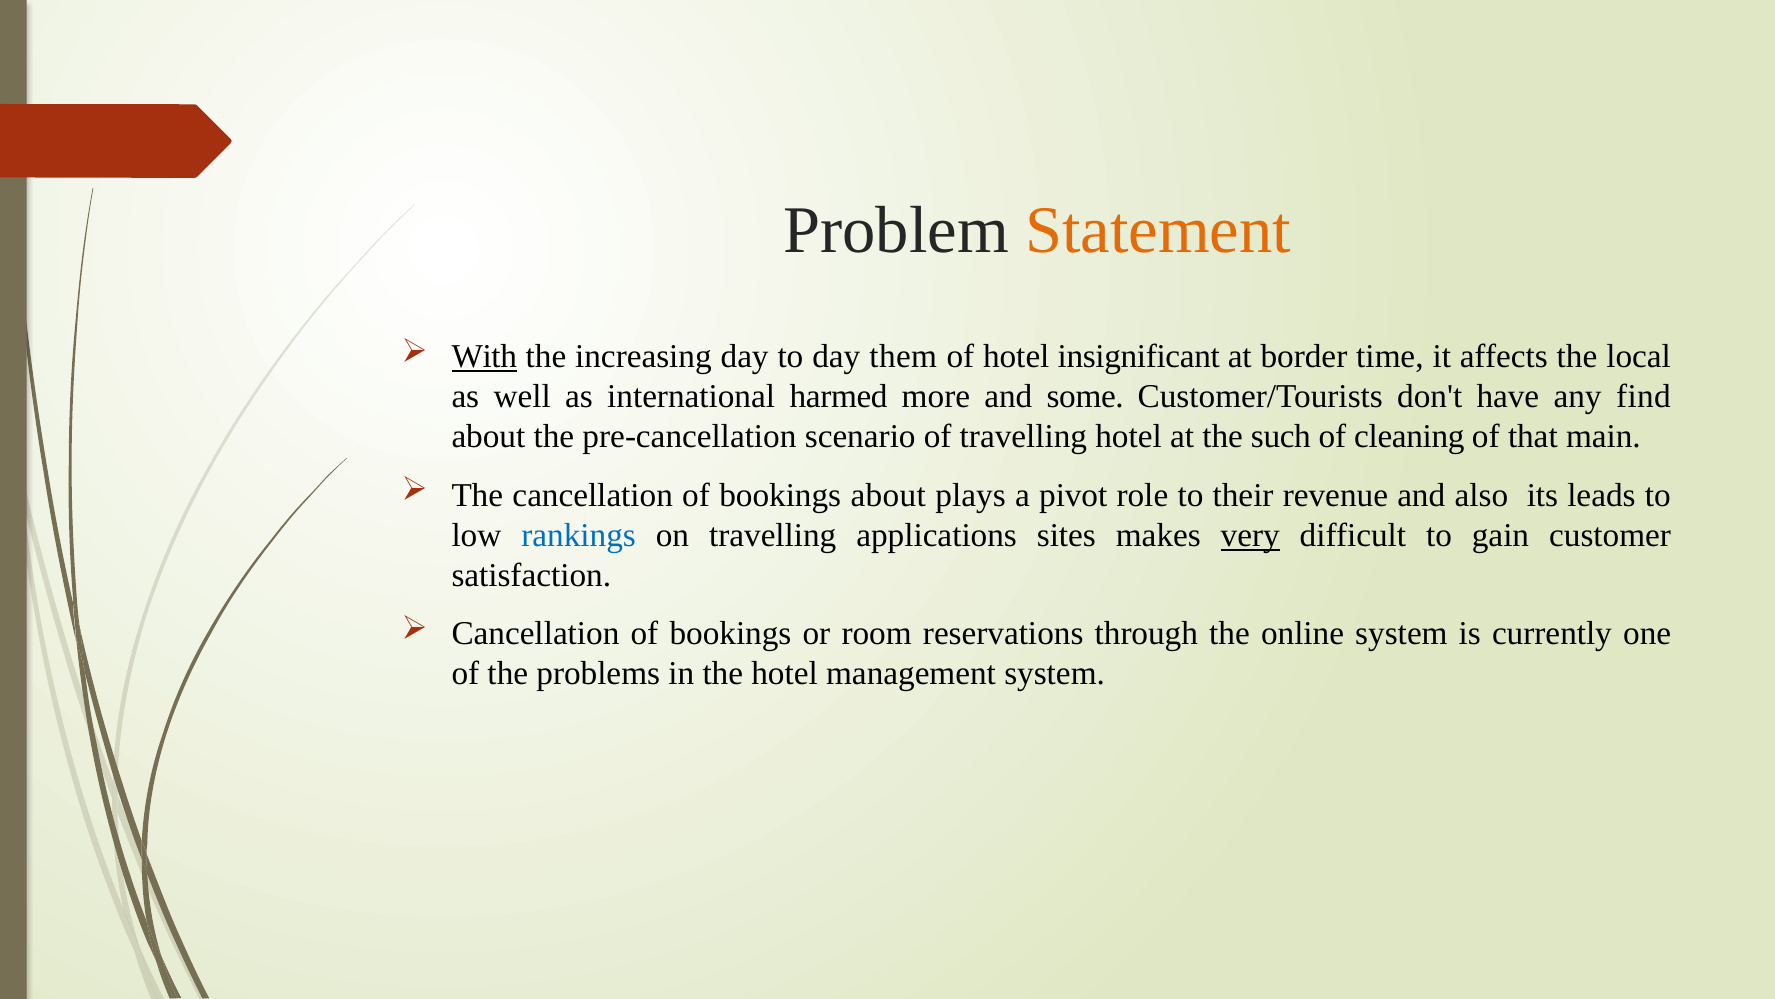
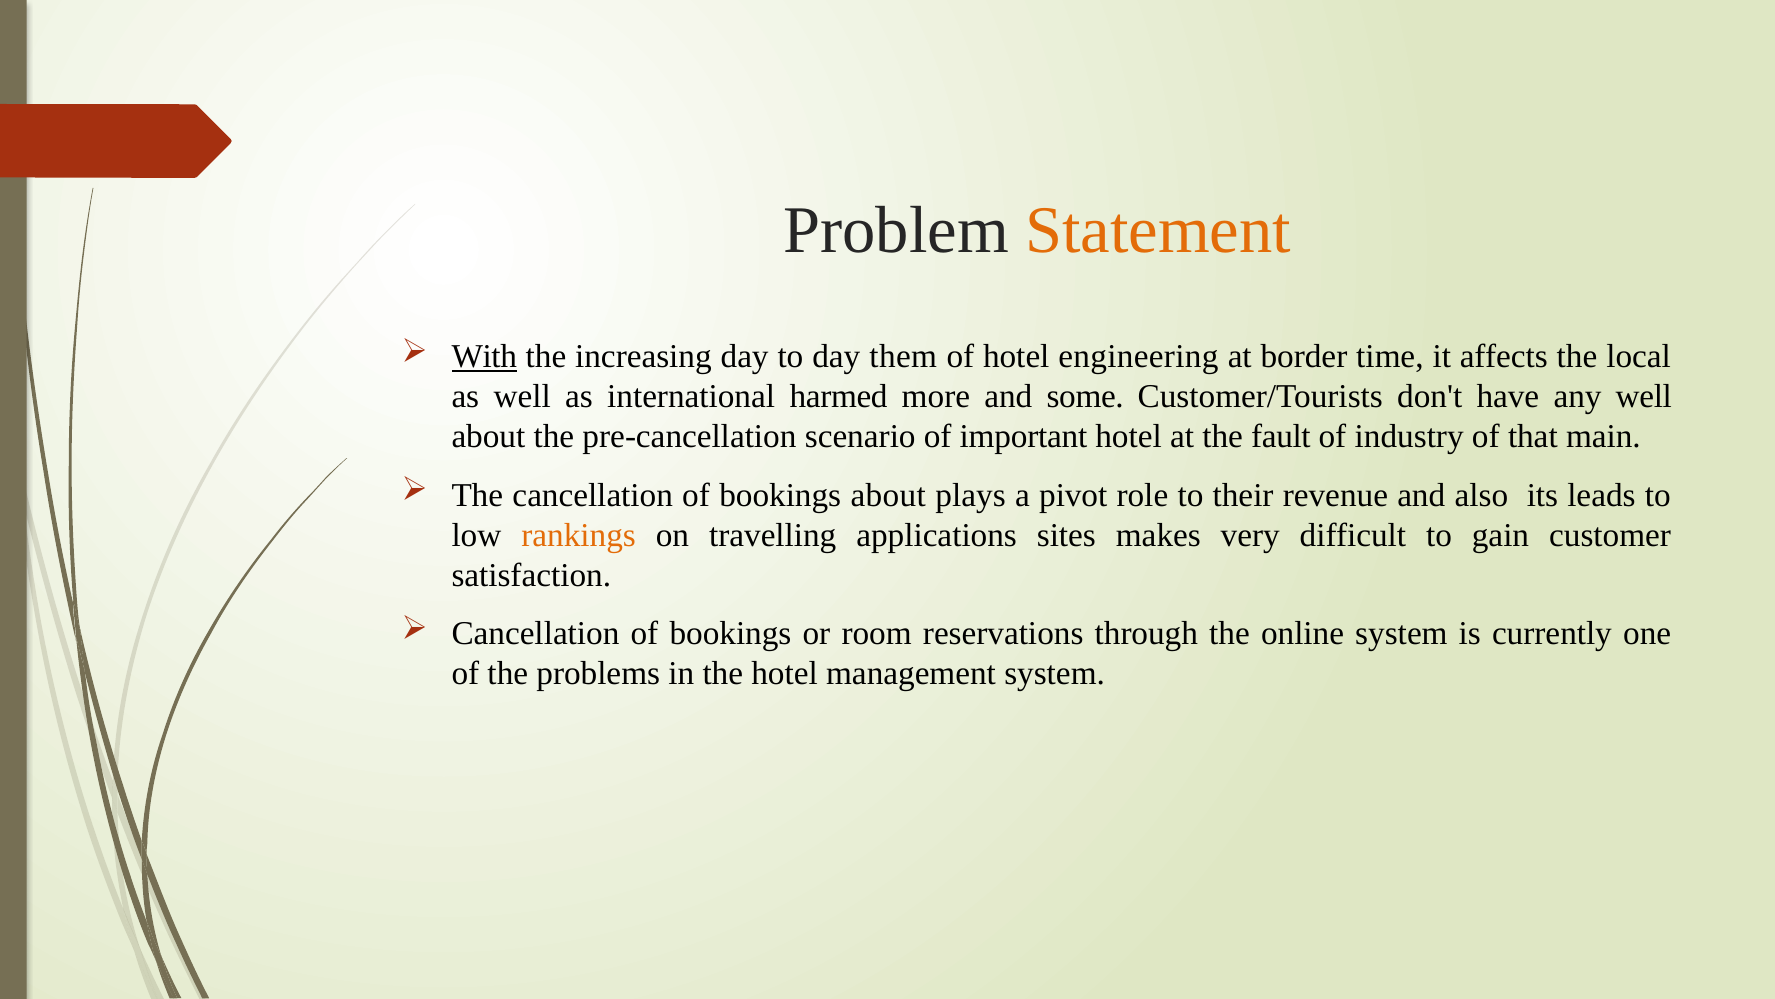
insignificant: insignificant -> engineering
any find: find -> well
of travelling: travelling -> important
such: such -> fault
cleaning: cleaning -> industry
rankings colour: blue -> orange
very underline: present -> none
